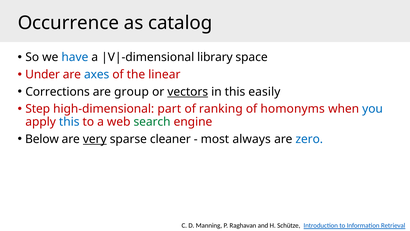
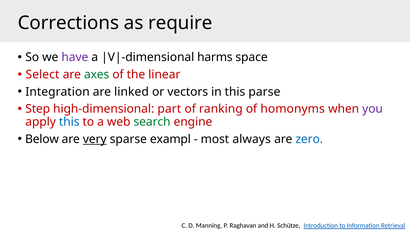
Occurrence: Occurrence -> Corrections
catalog: catalog -> require
have colour: blue -> purple
library: library -> harms
Under: Under -> Select
axes colour: blue -> green
Corrections: Corrections -> Integration
group: group -> linked
vectors underline: present -> none
easily: easily -> parse
you colour: blue -> purple
cleaner: cleaner -> exampl
